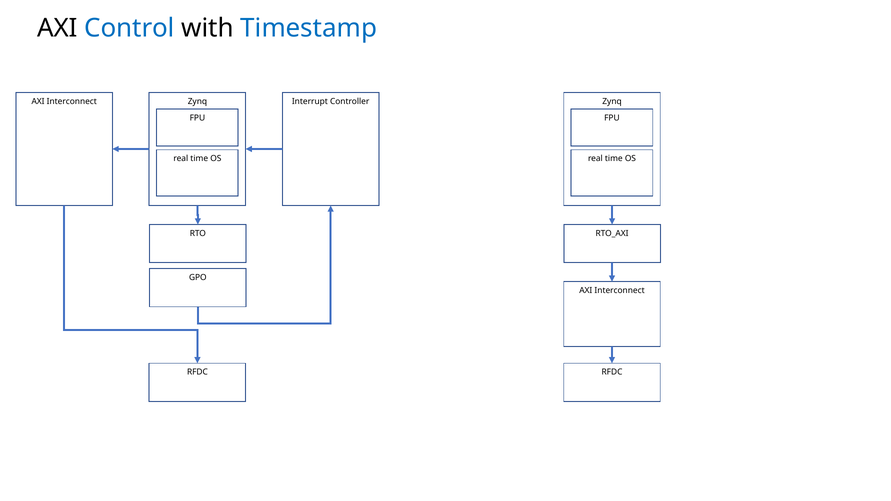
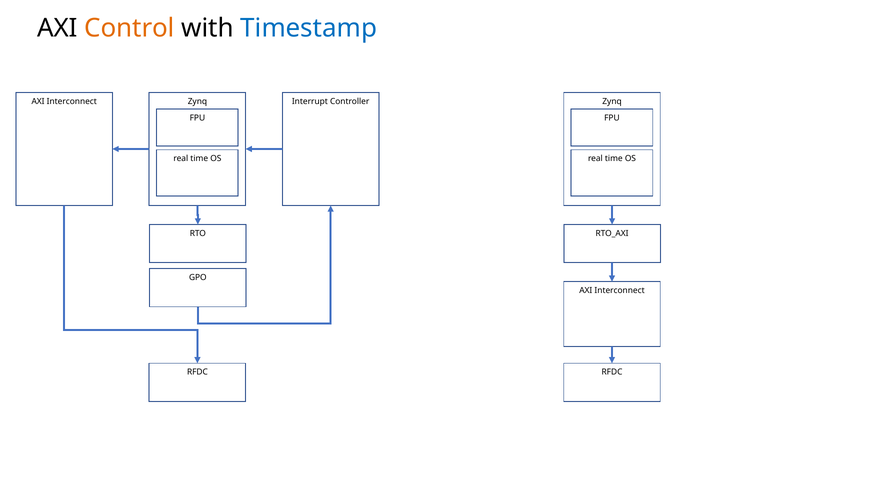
Control colour: blue -> orange
